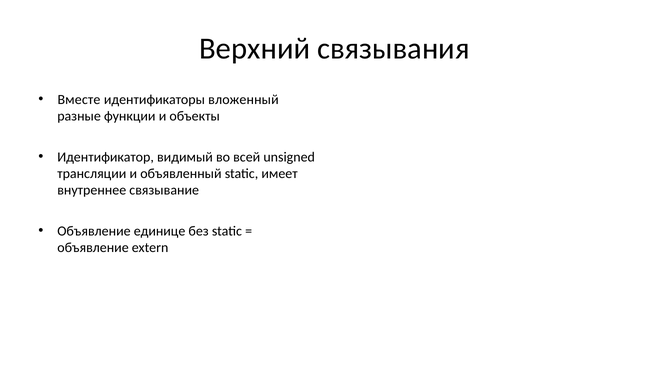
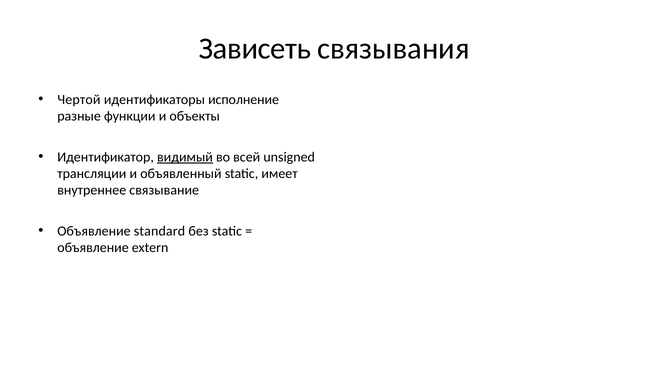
Верхний: Верхний -> Зависеть
Вместе: Вместе -> Чертой
вложенный: вложенный -> исполнение
видимый underline: none -> present
Объявление единице: единице -> standard
